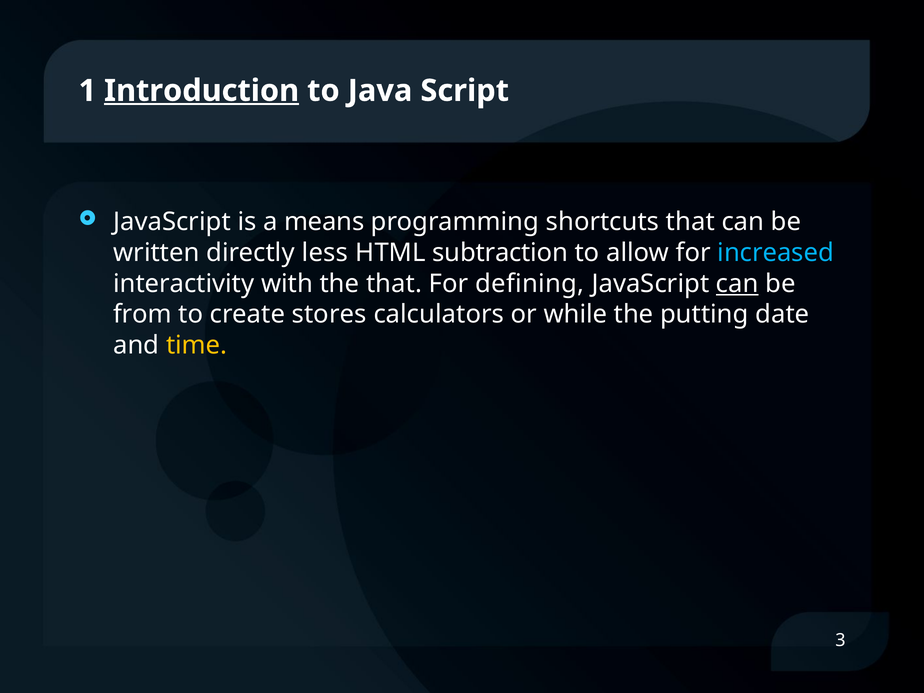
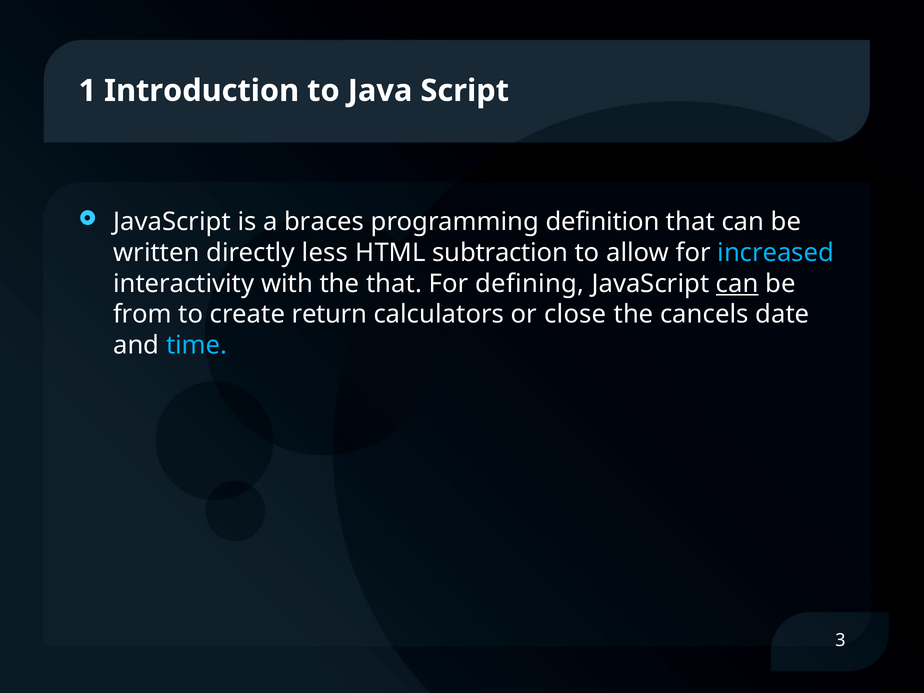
Introduction underline: present -> none
means: means -> braces
shortcuts: shortcuts -> definition
stores: stores -> return
while: while -> close
putting: putting -> cancels
time colour: yellow -> light blue
